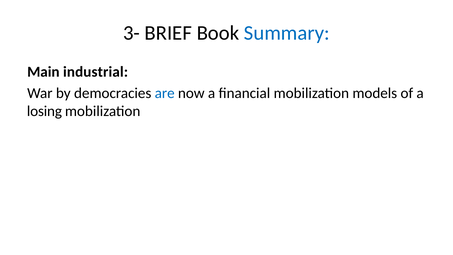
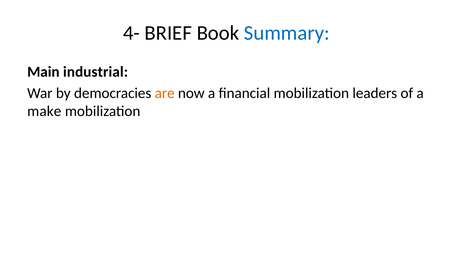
3-: 3- -> 4-
are colour: blue -> orange
models: models -> leaders
losing: losing -> make
